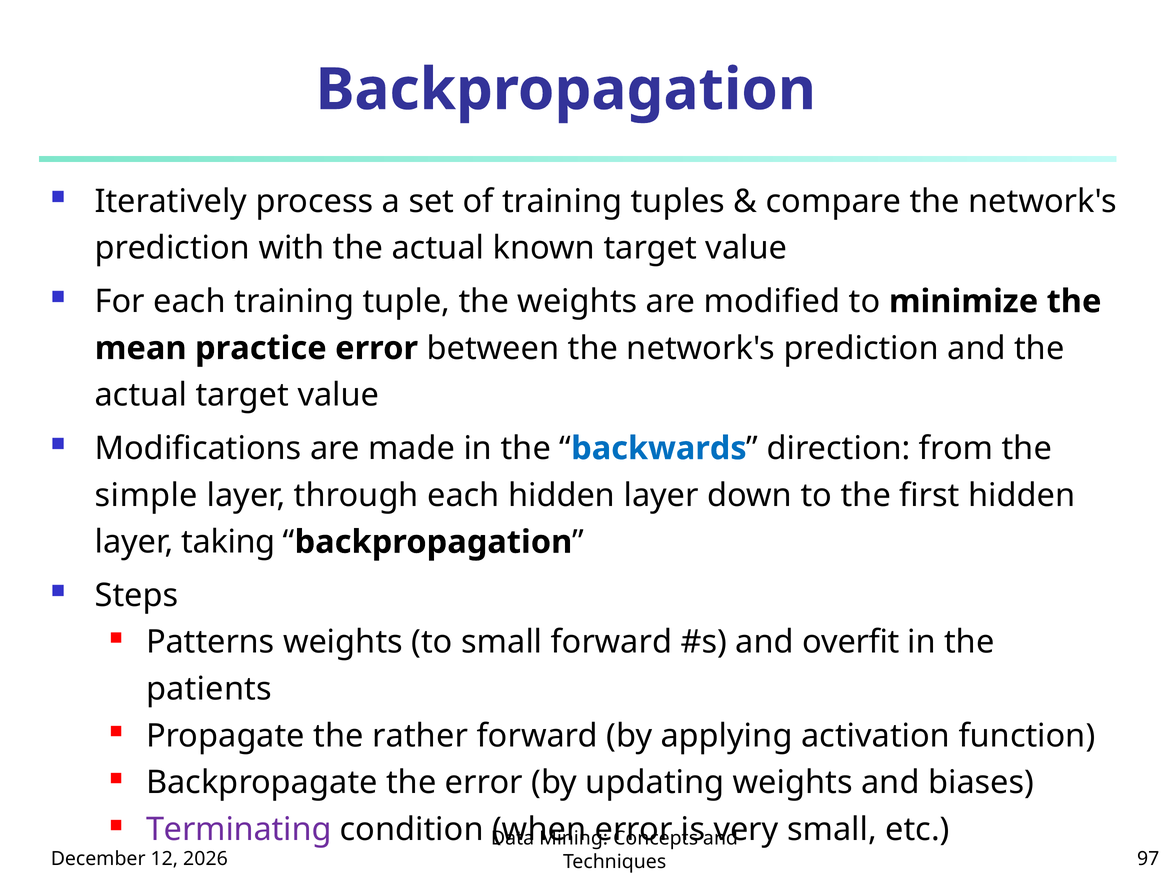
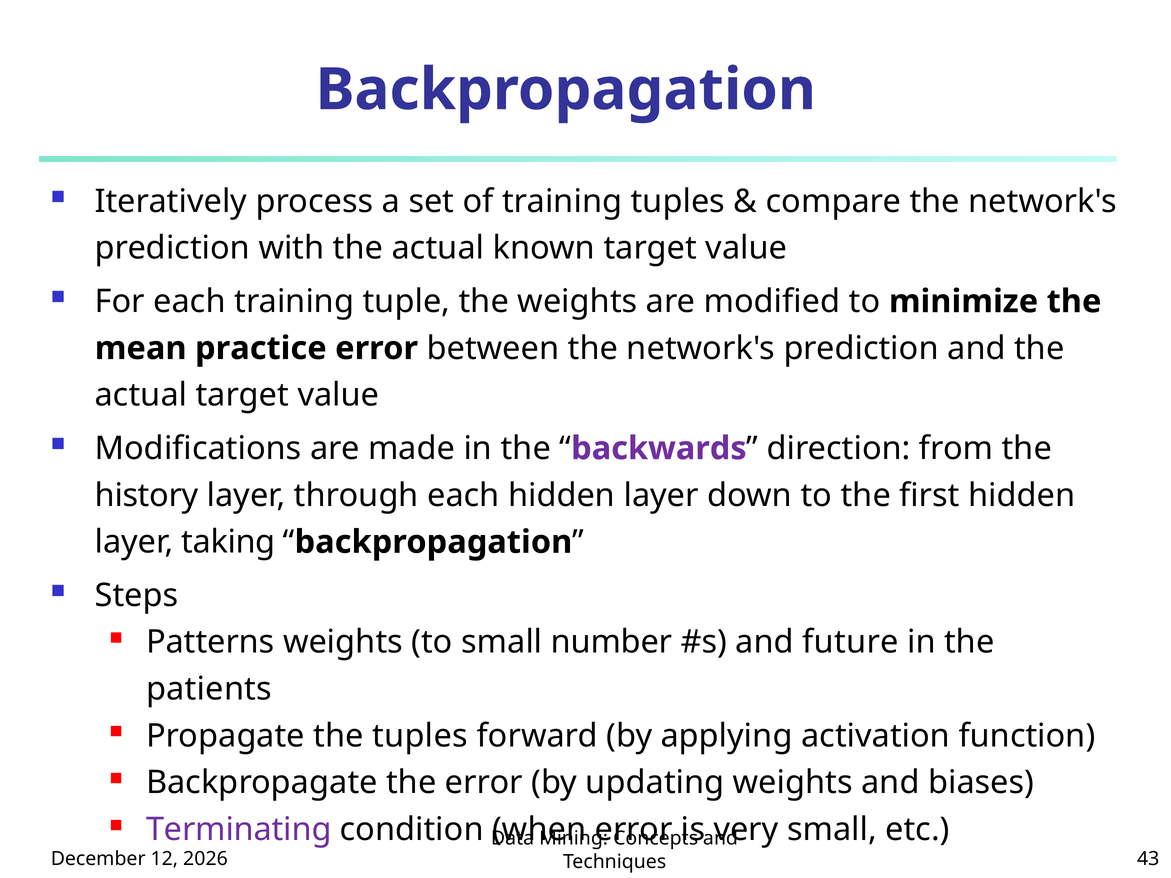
backwards colour: blue -> purple
simple: simple -> history
small forward: forward -> number
overfit: overfit -> future
the rather: rather -> tuples
97: 97 -> 43
